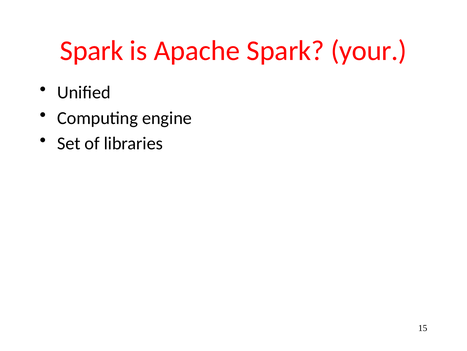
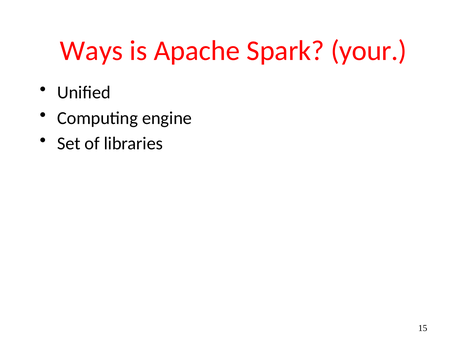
Spark at (92, 51): Spark -> Ways
